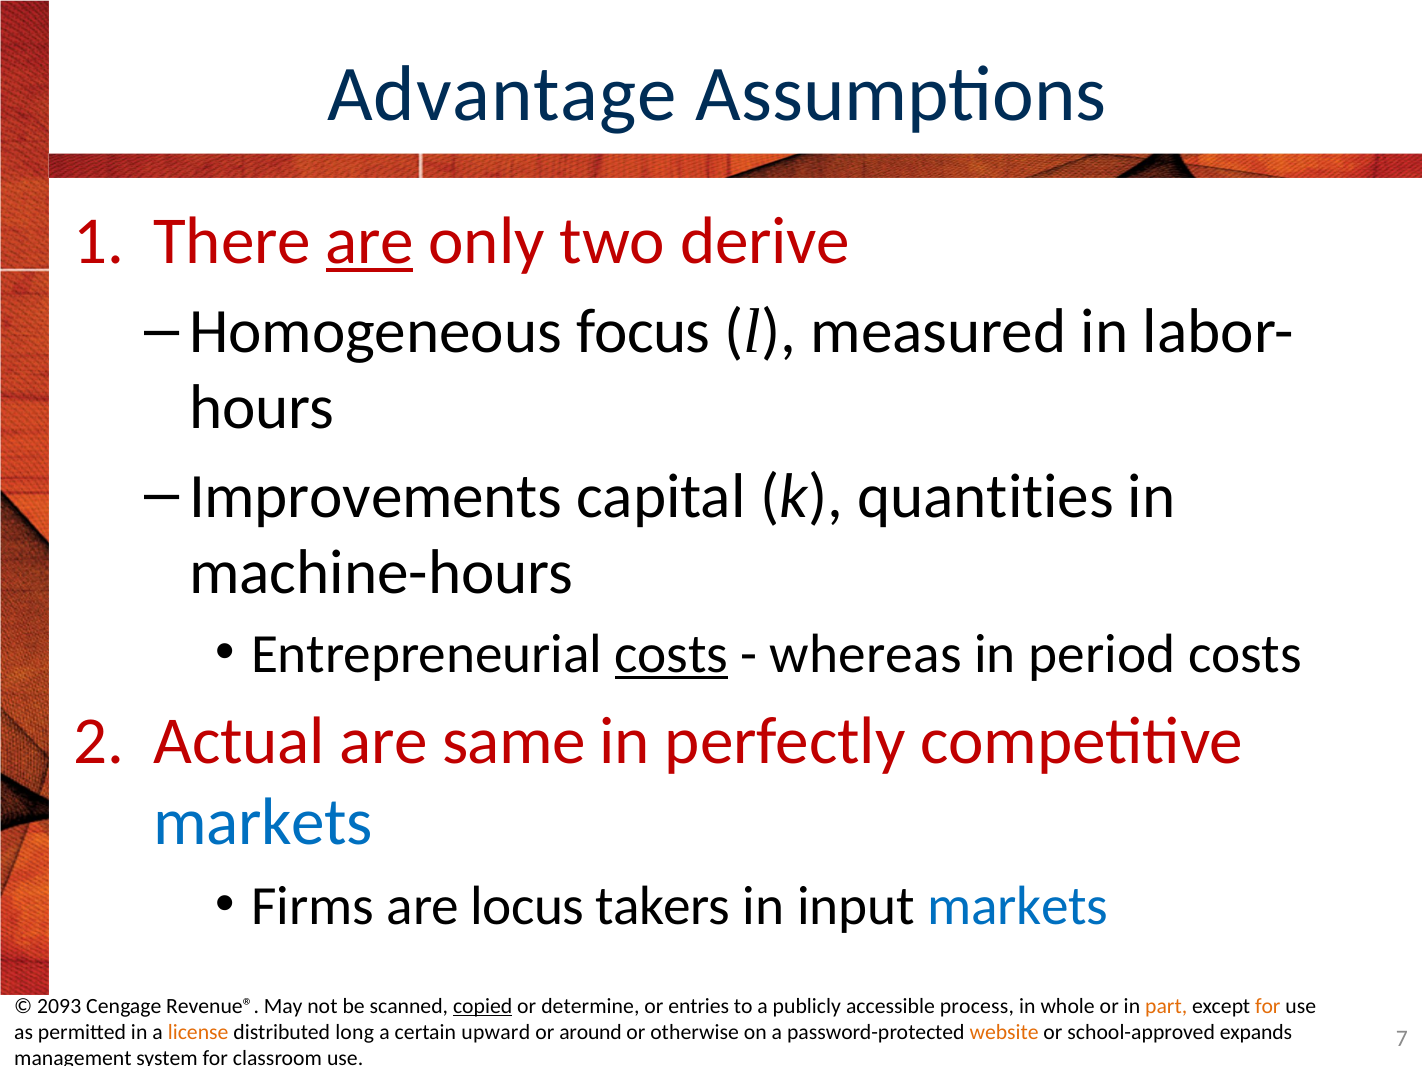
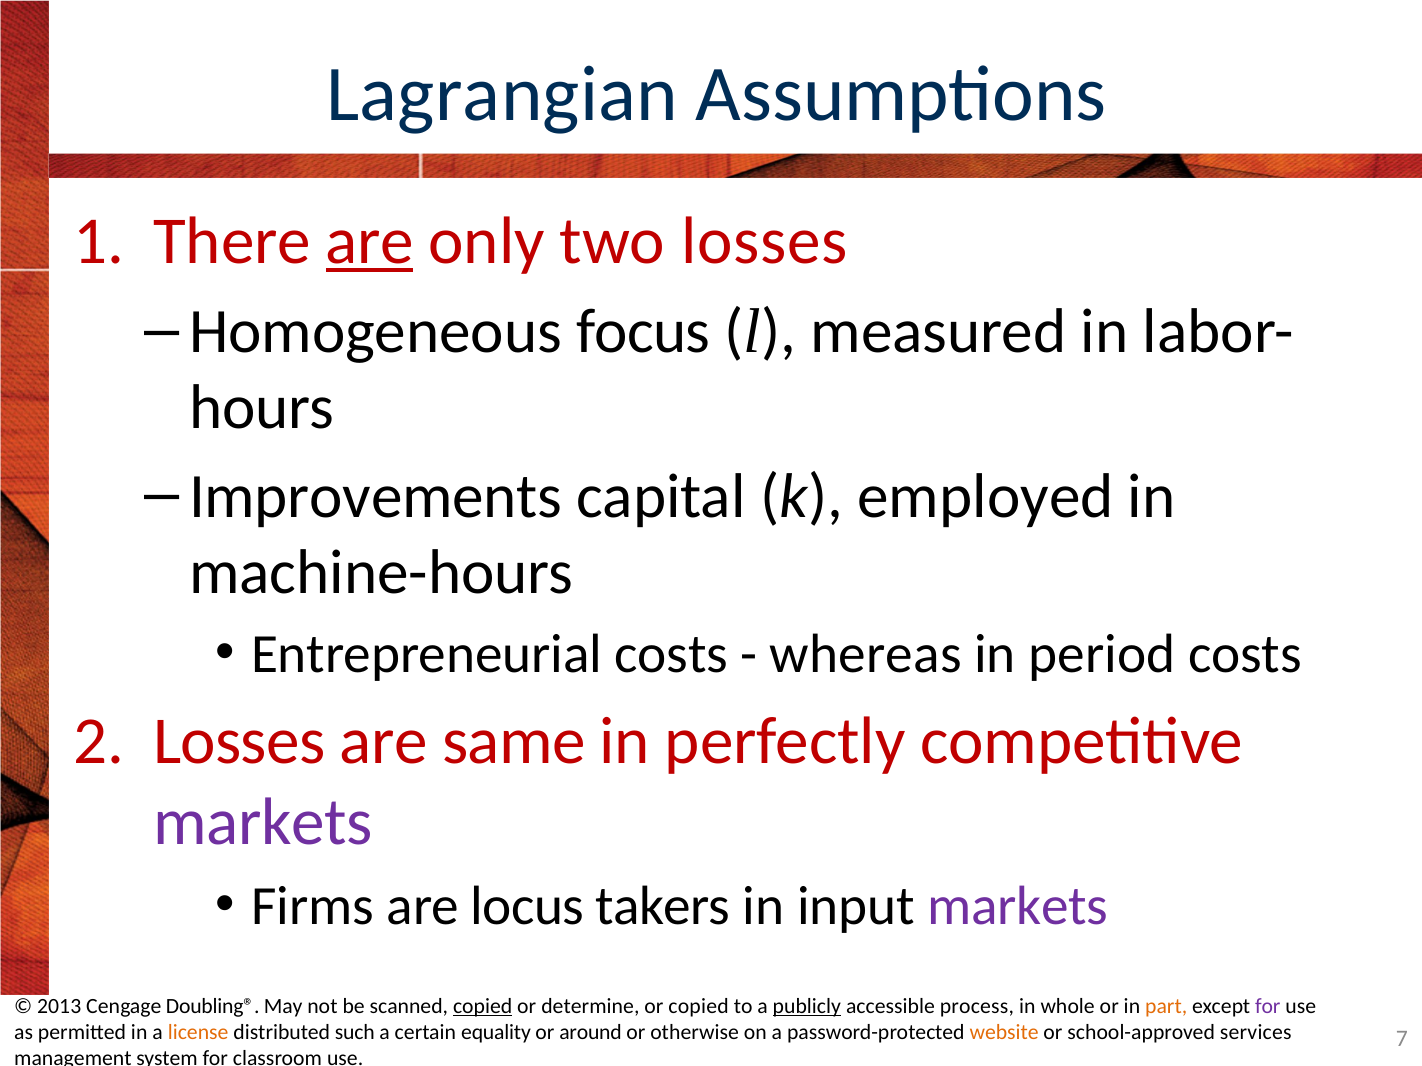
Advantage: Advantage -> Lagrangian
two derive: derive -> losses
quantities: quantities -> employed
costs at (671, 654) underline: present -> none
Actual at (239, 742): Actual -> Losses
markets at (263, 822) colour: blue -> purple
markets at (1018, 906) colour: blue -> purple
2093: 2093 -> 2013
Revenue®: Revenue® -> Doubling®
or entries: entries -> copied
publicly underline: none -> present
for at (1268, 1006) colour: orange -> purple
long: long -> such
upward: upward -> equality
expands: expands -> services
